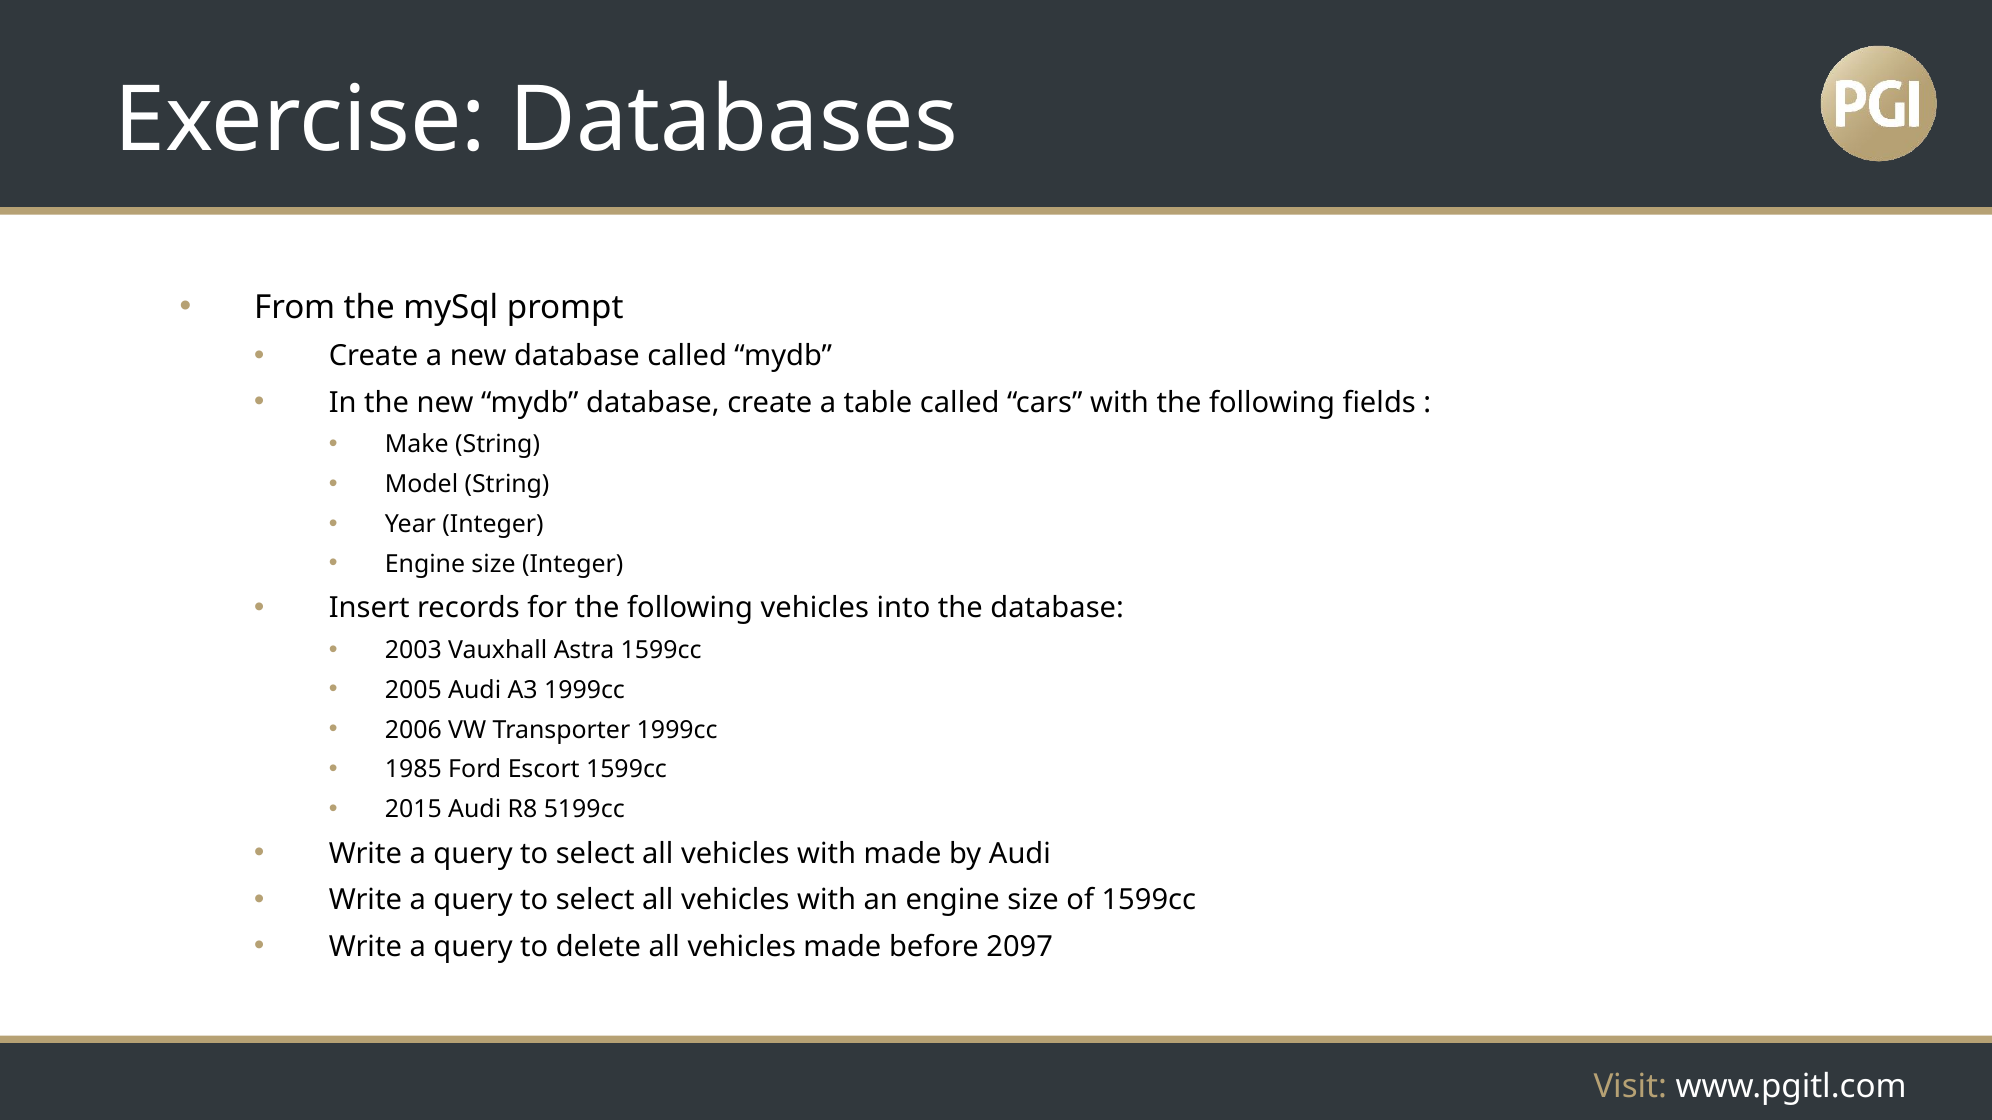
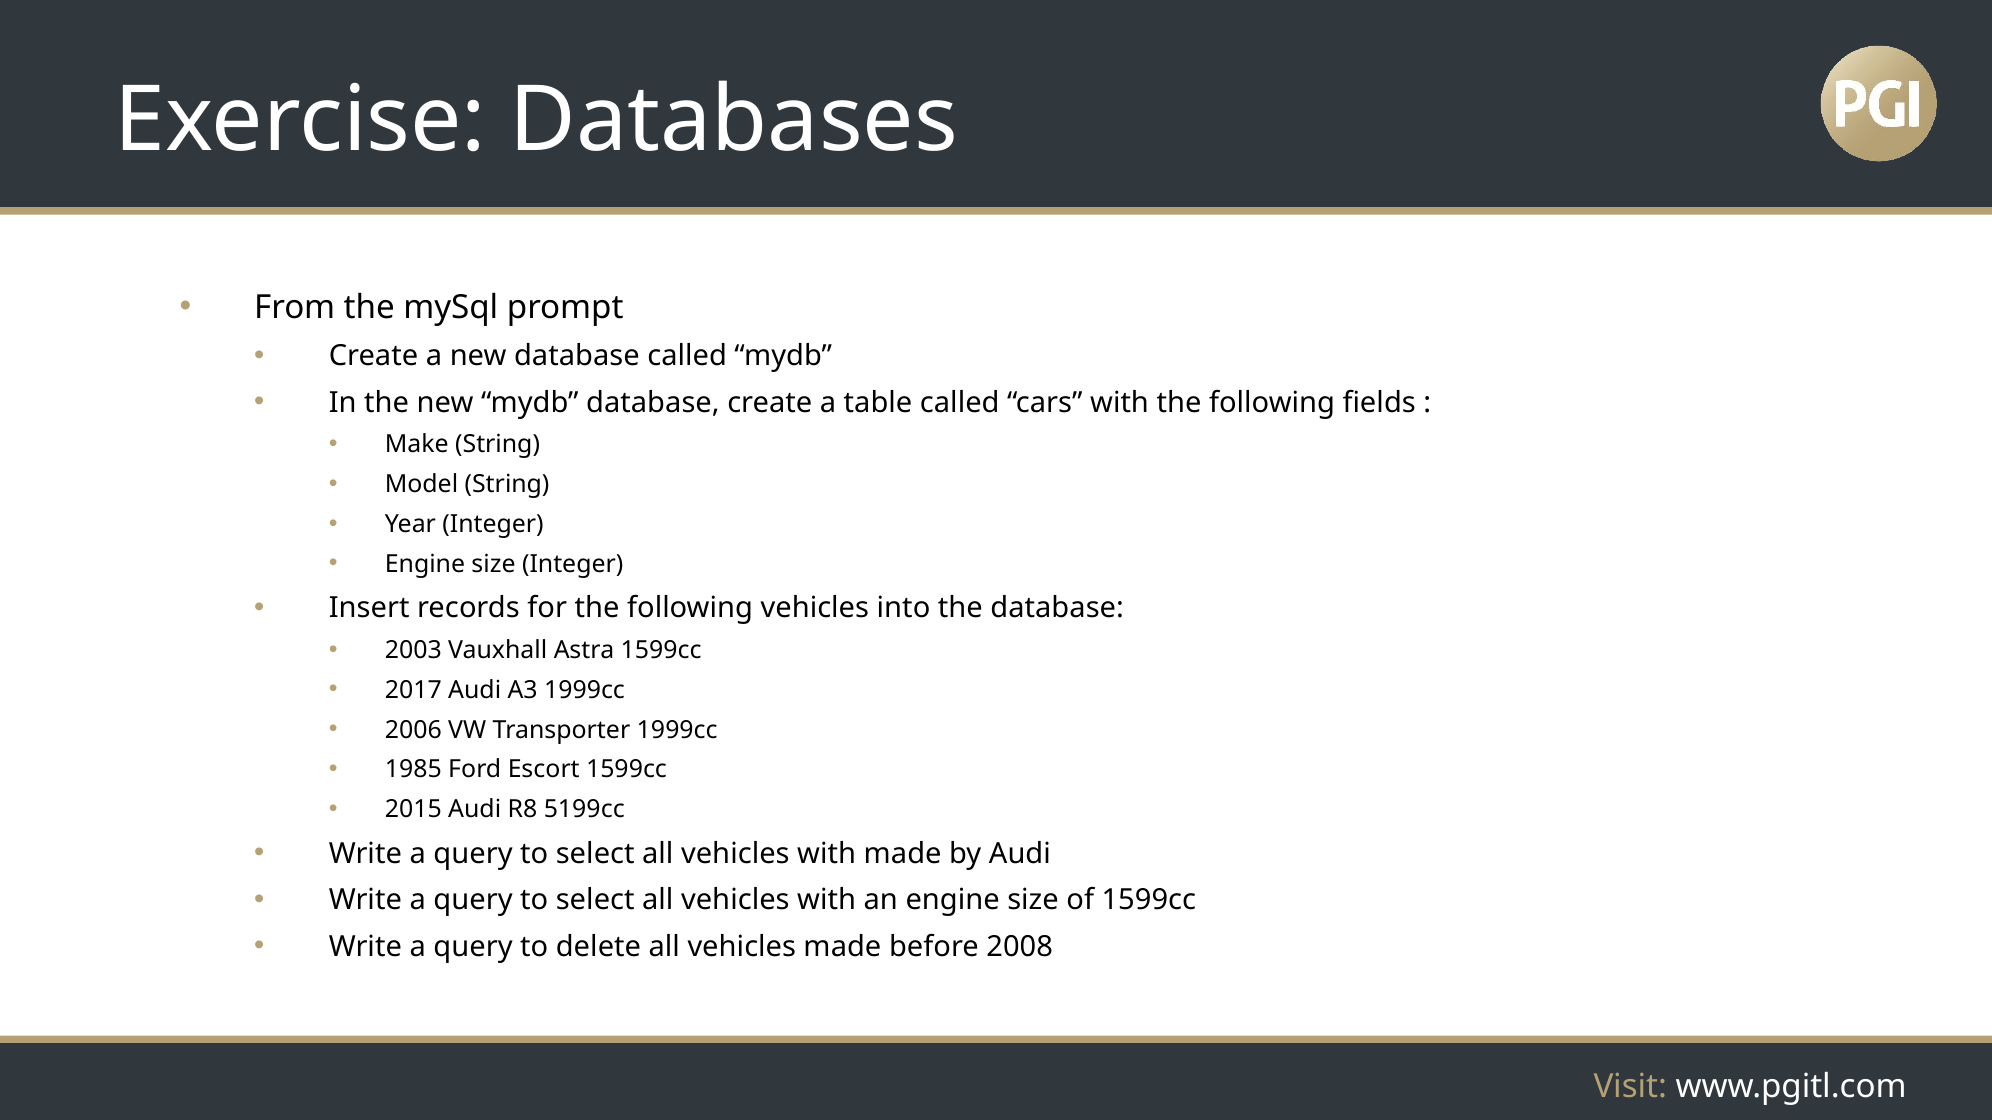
2005: 2005 -> 2017
2097: 2097 -> 2008
